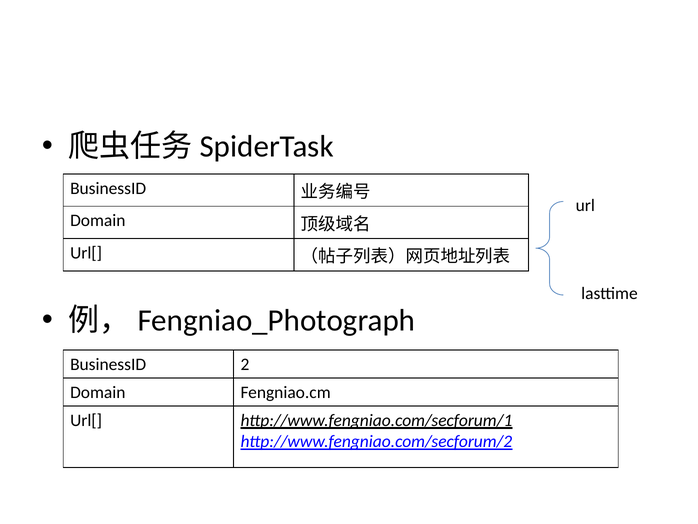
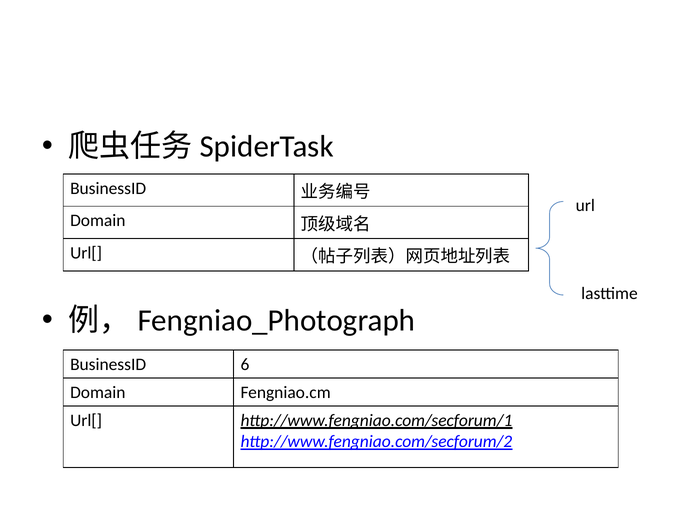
2: 2 -> 6
